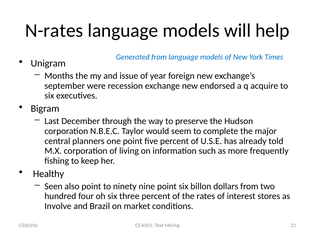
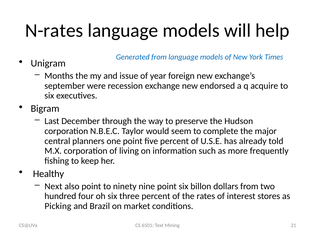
Seen: Seen -> Next
Involve: Involve -> Picking
